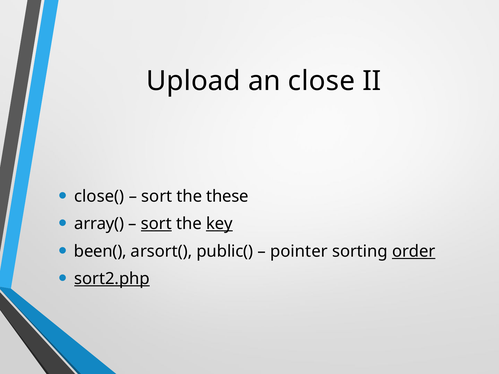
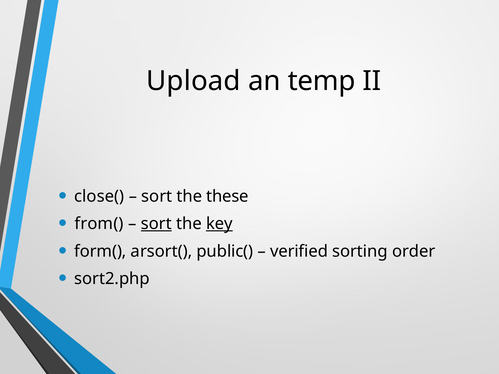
close: close -> temp
array(: array( -> from(
been(: been( -> form(
pointer: pointer -> verified
order underline: present -> none
sort2.php underline: present -> none
